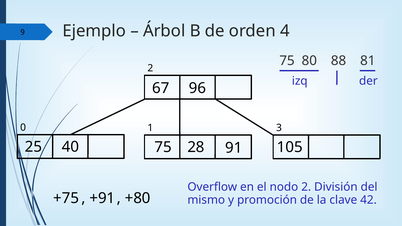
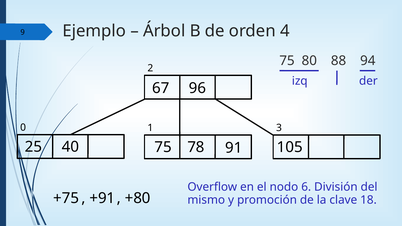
81: 81 -> 94
28: 28 -> 78
nodo 2: 2 -> 6
42: 42 -> 18
